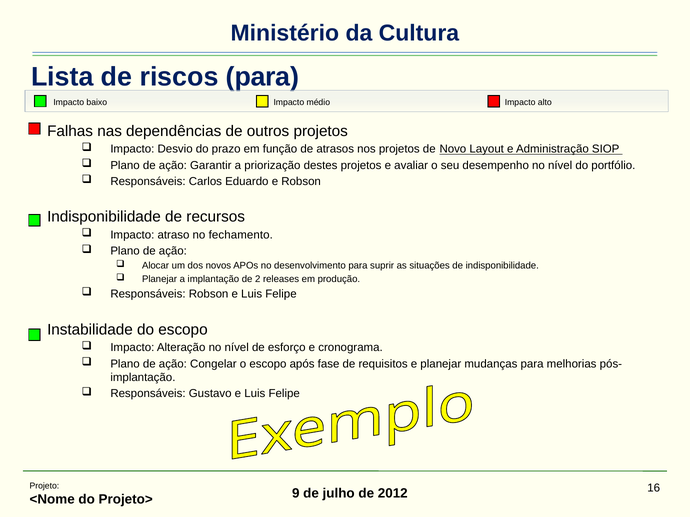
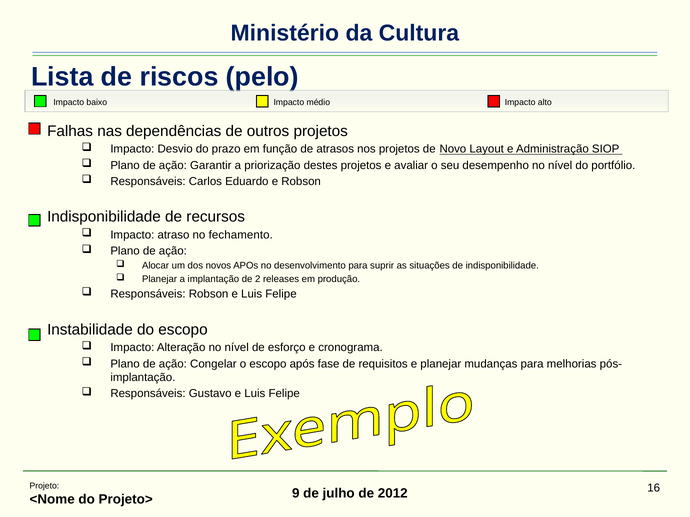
riscos para: para -> pelo
